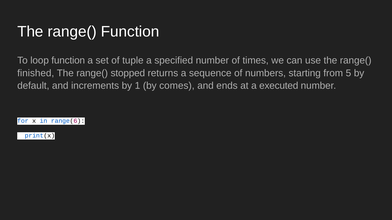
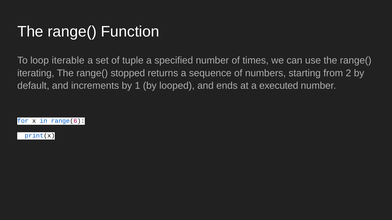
loop function: function -> iterable
finished: finished -> iterating
5: 5 -> 2
comes: comes -> looped
